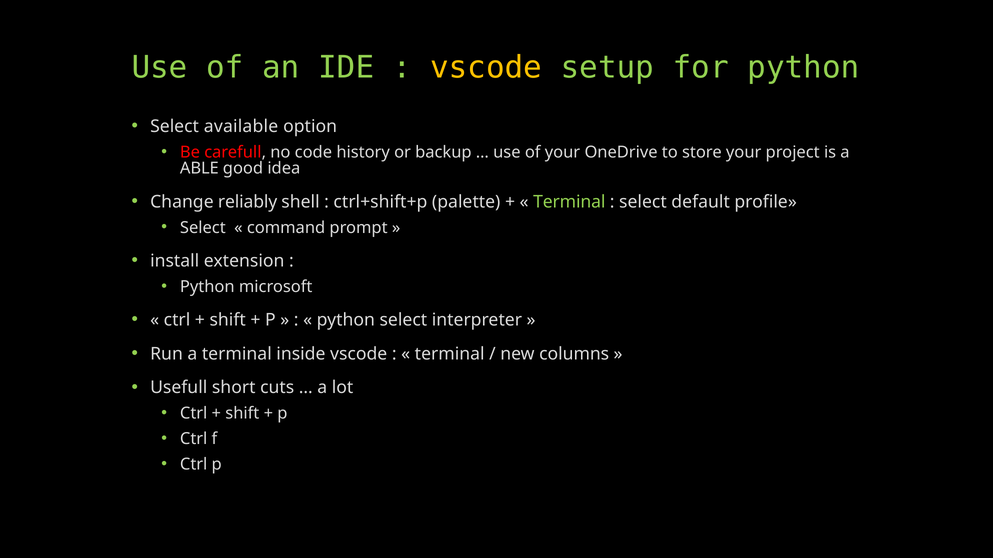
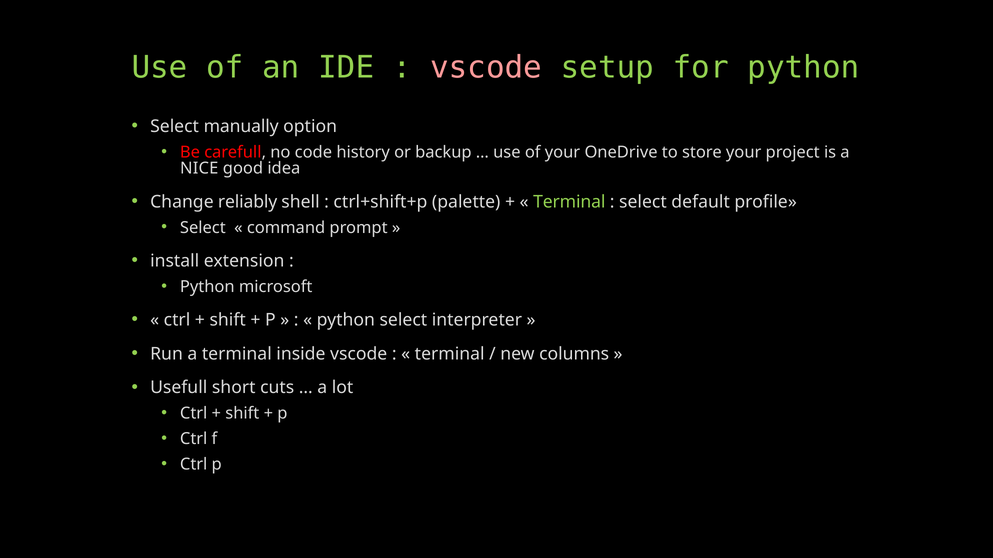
vscode at (486, 67) colour: yellow -> pink
available: available -> manually
ABLE: ABLE -> NICE
